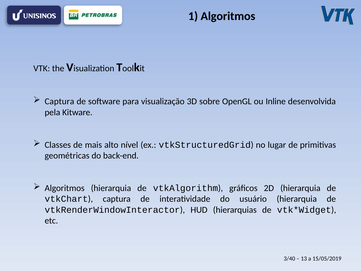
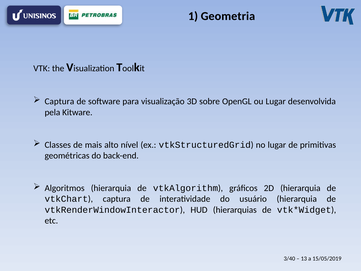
1 Algoritmos: Algoritmos -> Geometria
ou Inline: Inline -> Lugar
